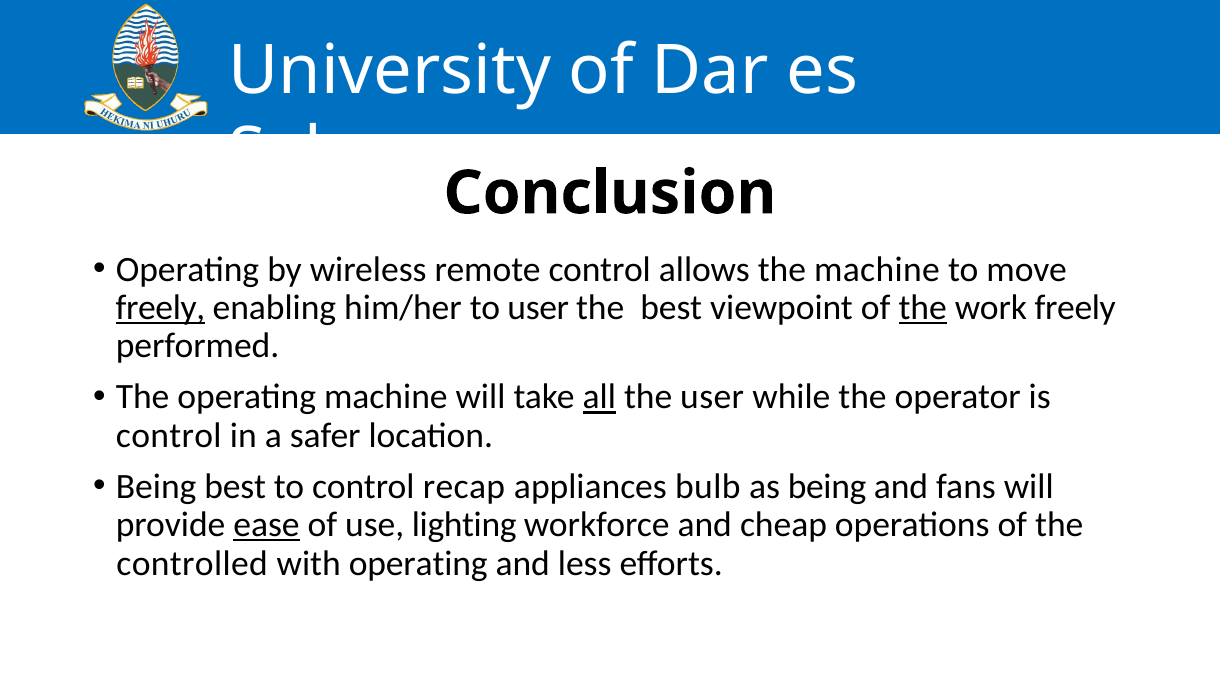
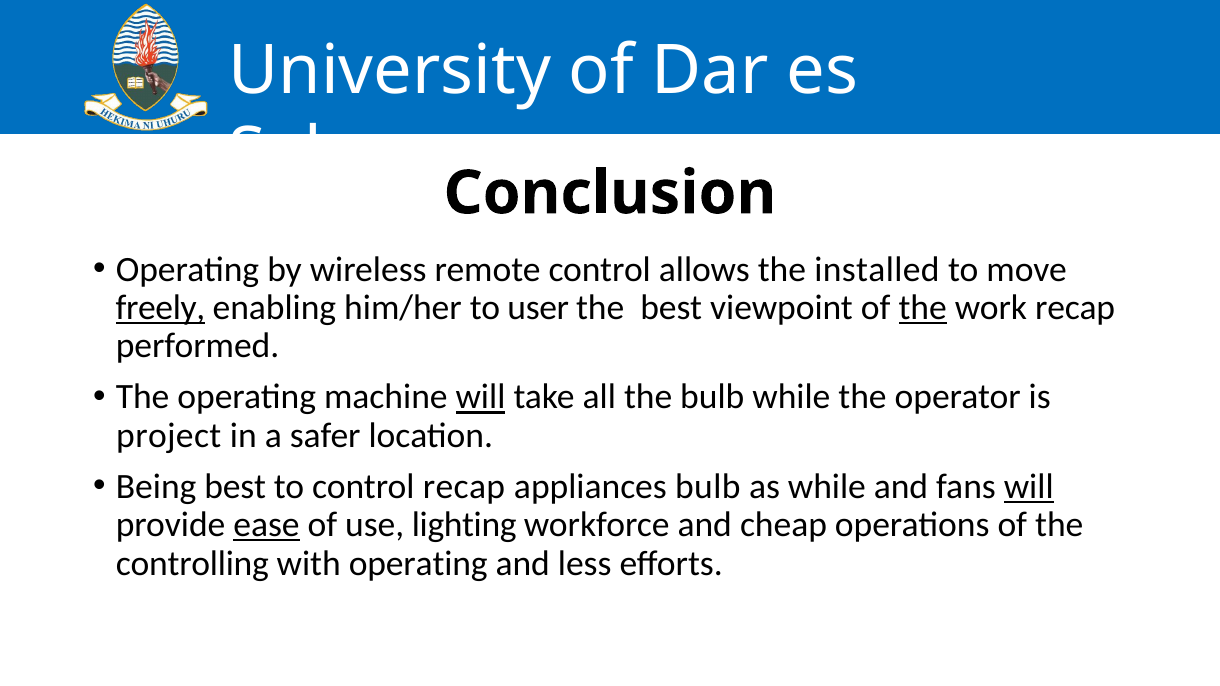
the machine: machine -> installed
work freely: freely -> recap
will at (481, 397) underline: none -> present
all underline: present -> none
the user: user -> bulb
control at (169, 436): control -> project
as being: being -> while
will at (1029, 487) underline: none -> present
controlled: controlled -> controlling
